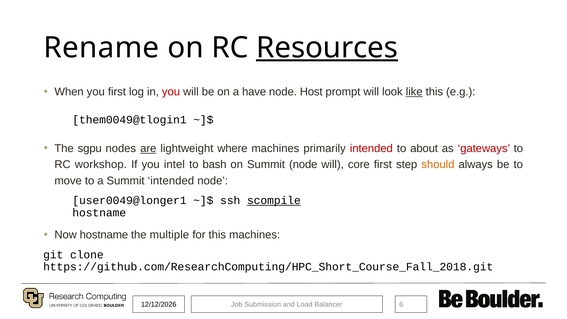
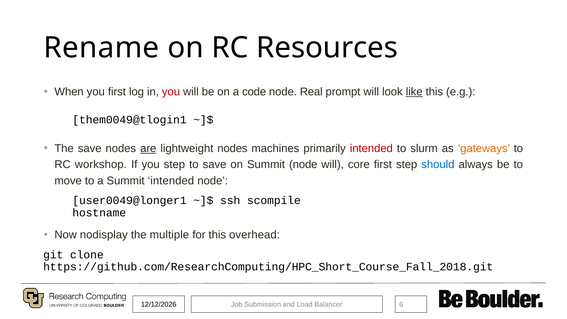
Resources underline: present -> none
have: have -> code
Host: Host -> Real
The sgpu: sgpu -> save
lightweight where: where -> nodes
about: about -> slurm
gateways colour: red -> orange
you intel: intel -> step
to bash: bash -> save
should colour: orange -> blue
scompile underline: present -> none
Now hostname: hostname -> nodisplay
this machines: machines -> overhead
